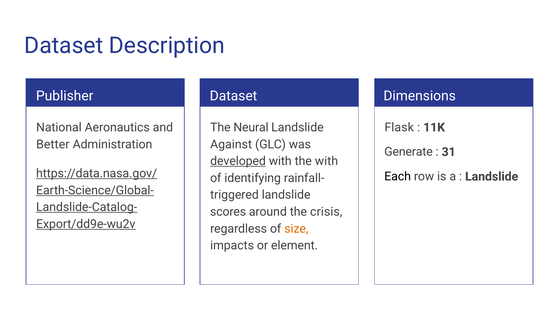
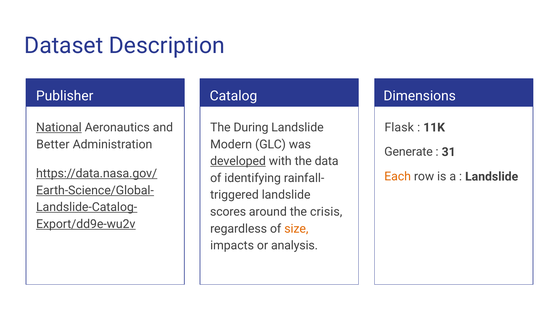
Dataset at (233, 96): Dataset -> Catalog
National underline: none -> present
Neural: Neural -> During
Against: Against -> Modern
the with: with -> data
Each colour: black -> orange
element: element -> analysis
